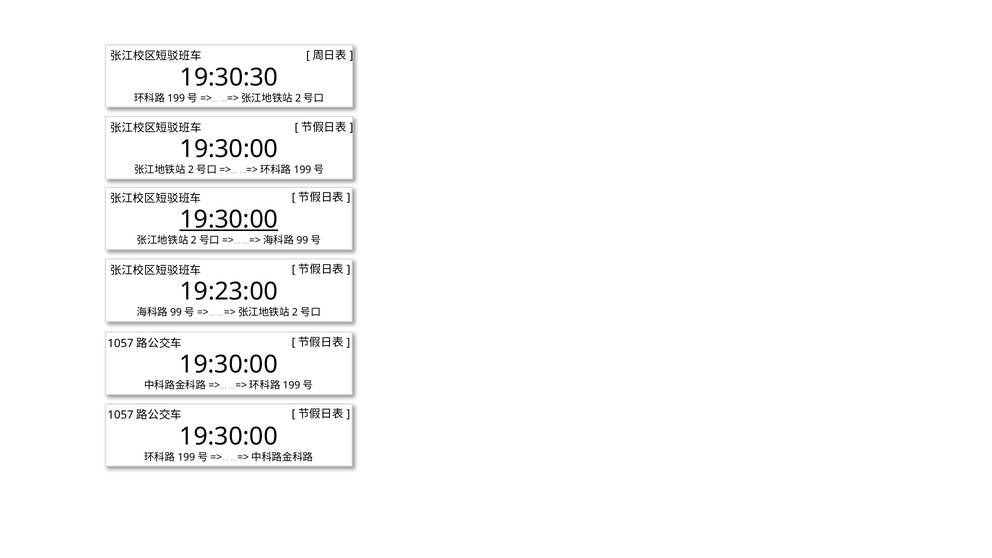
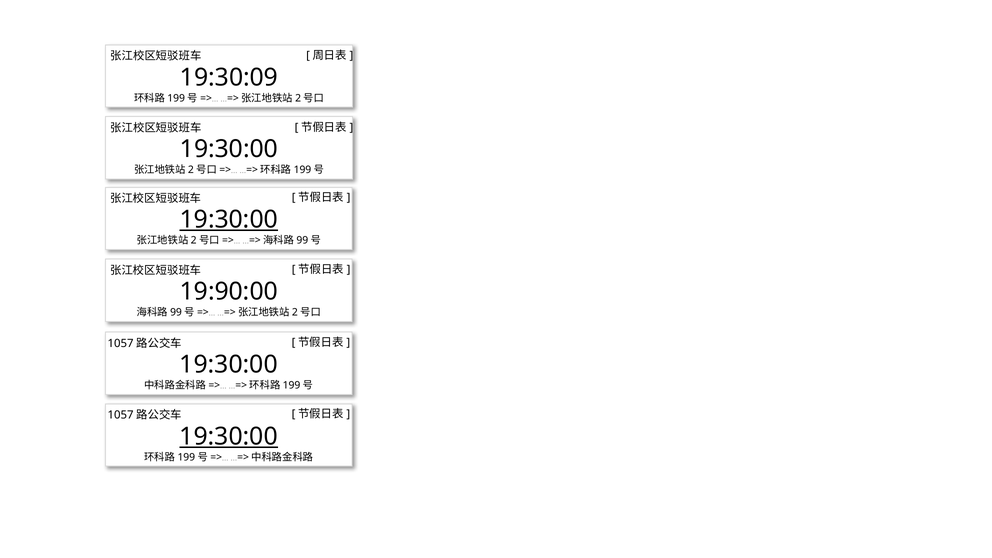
19:30:30: 19:30:30 -> 19:30:09
19:23:00: 19:23:00 -> 19:90:00
19:30:00 at (229, 436) underline: none -> present
